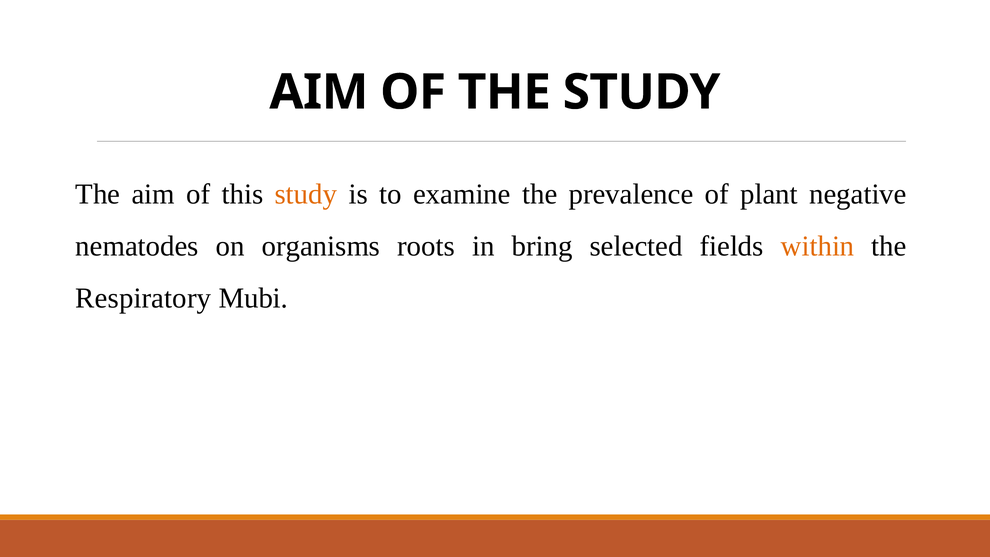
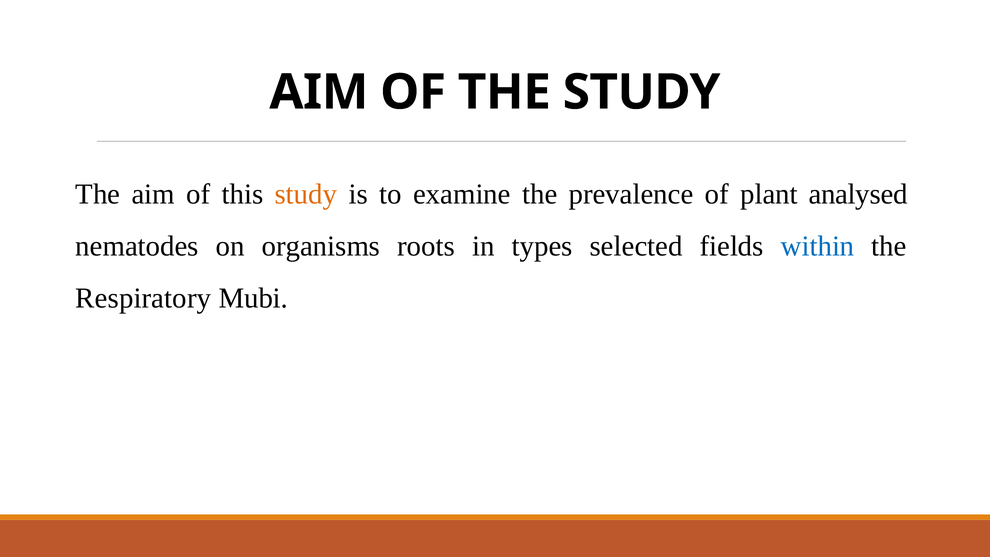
negative: negative -> analysed
bring: bring -> types
within colour: orange -> blue
